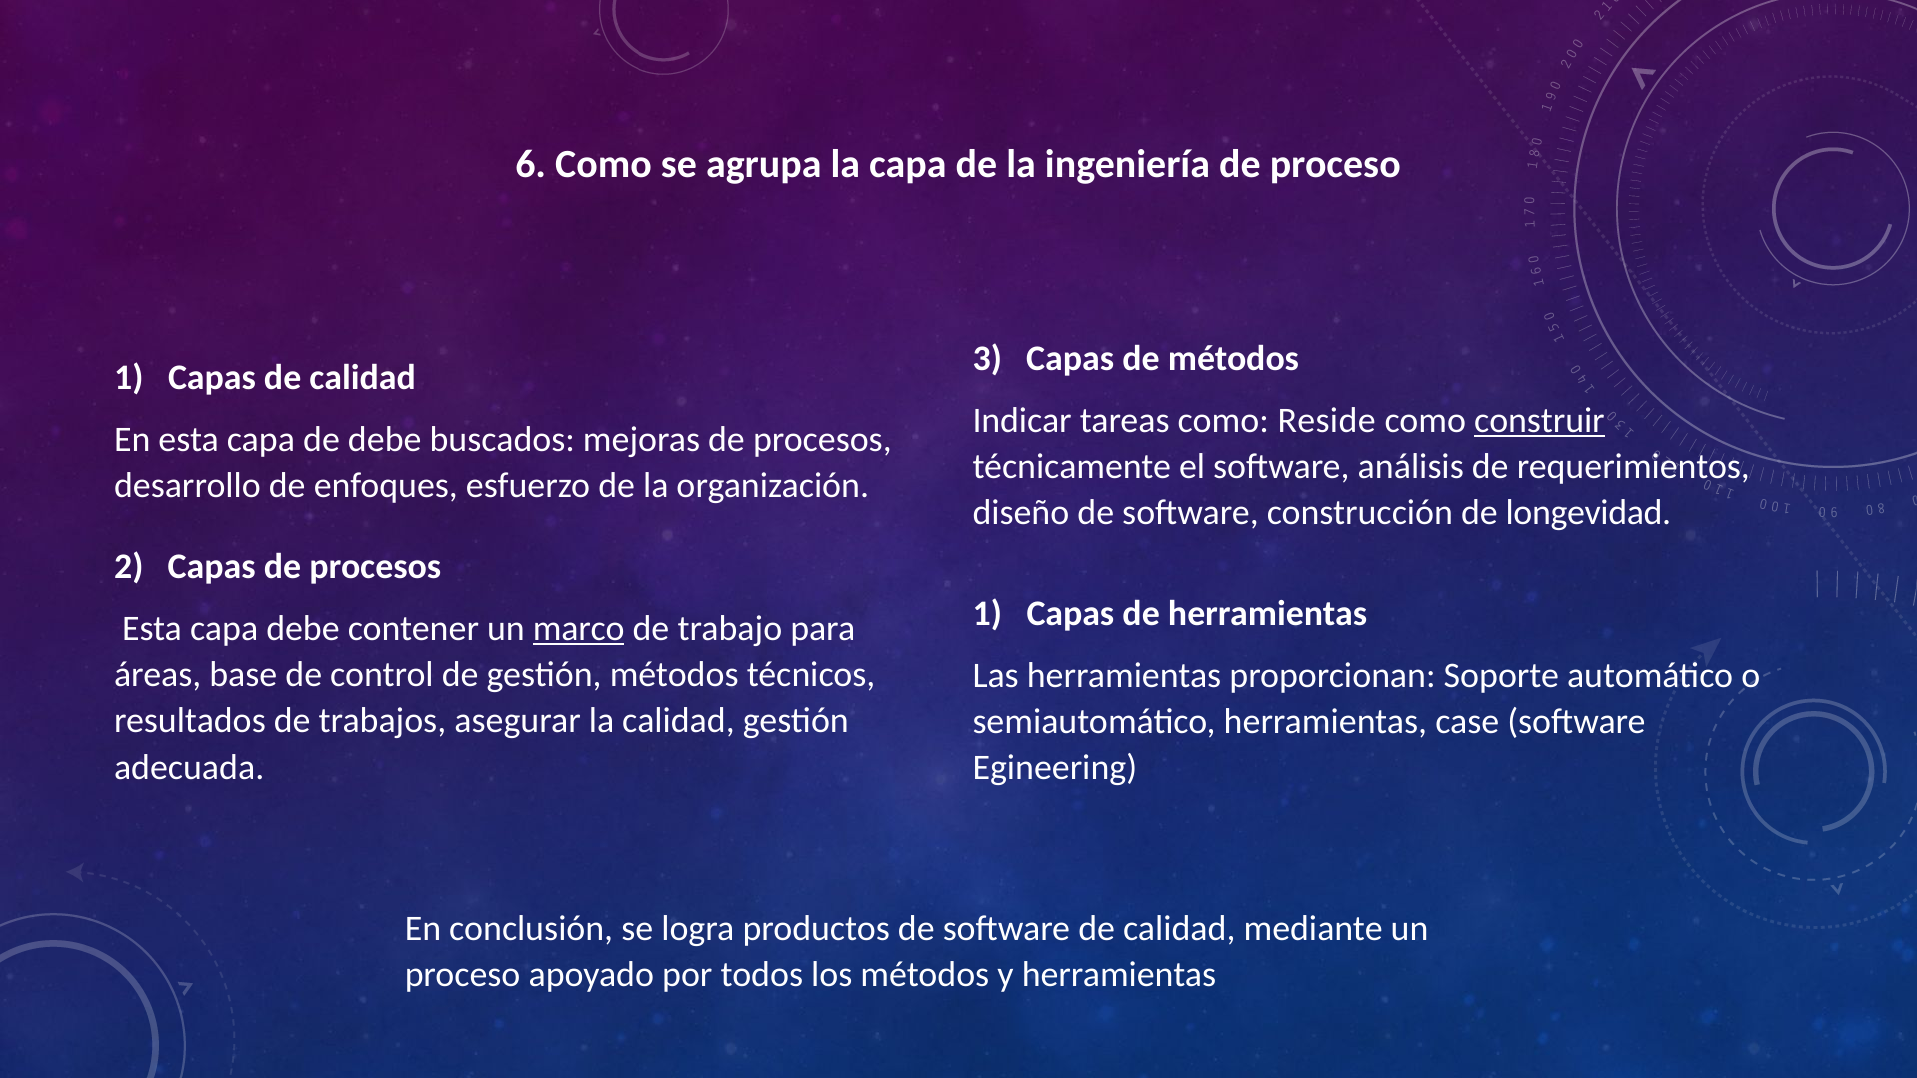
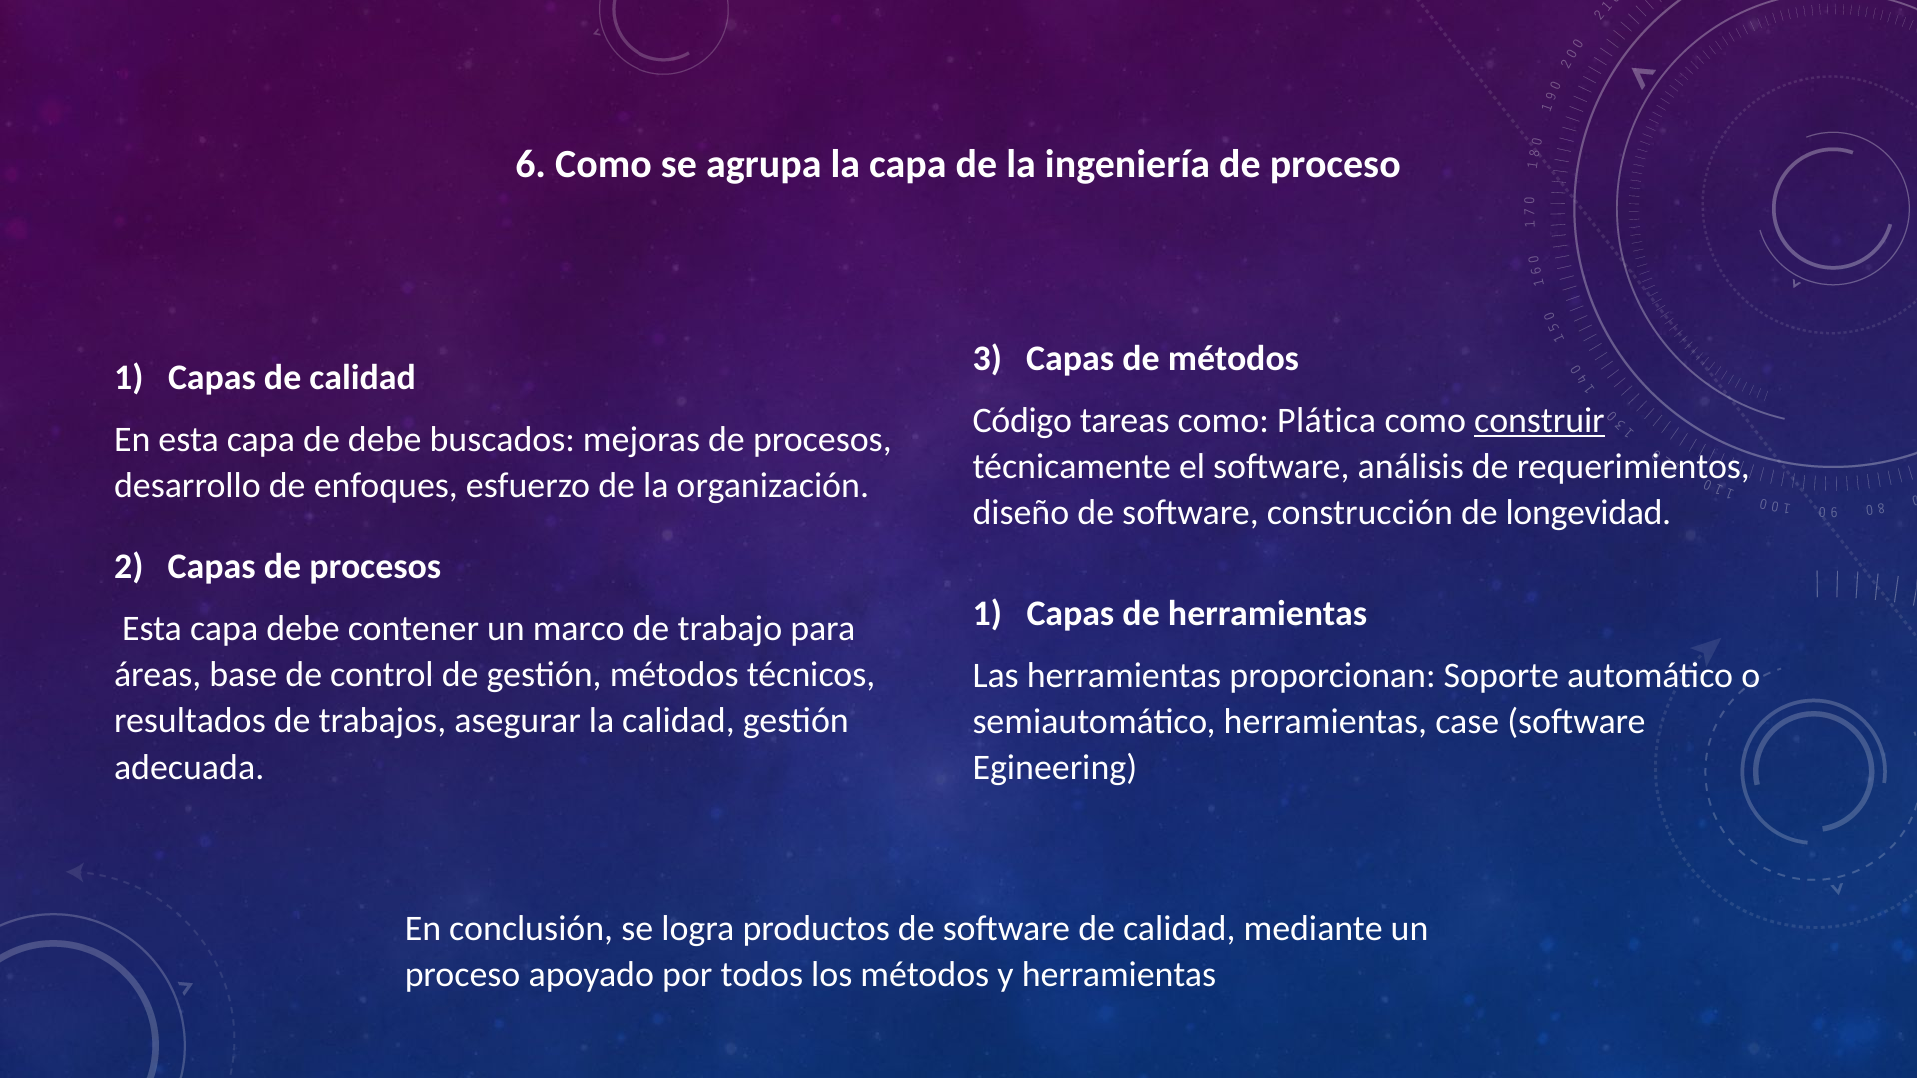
Indicar: Indicar -> Código
Reside: Reside -> Plática
marco underline: present -> none
